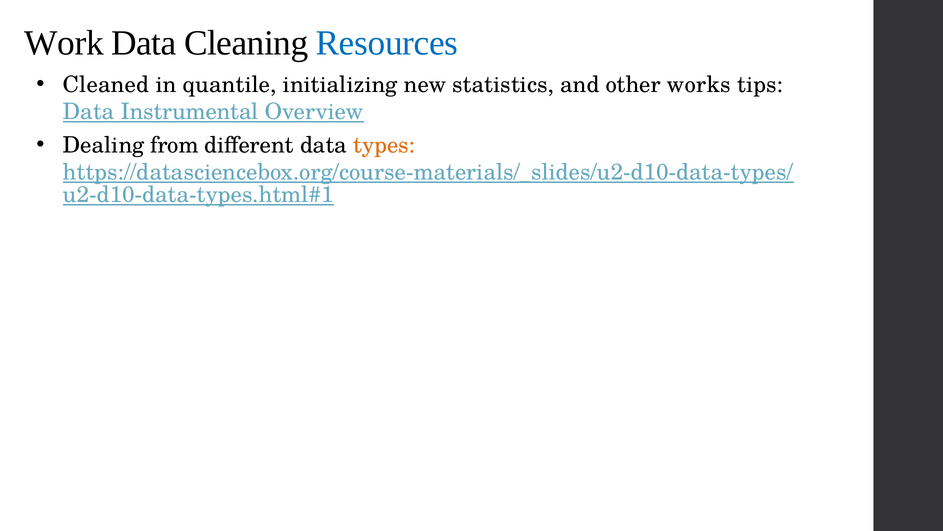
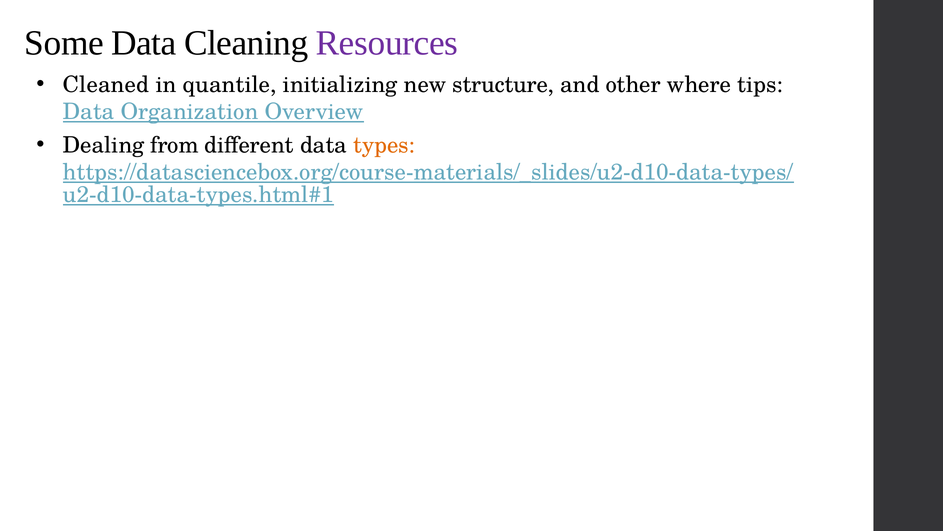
Work: Work -> Some
Resources colour: blue -> purple
statistics: statistics -> structure
works: works -> where
Instrumental: Instrumental -> Organization
